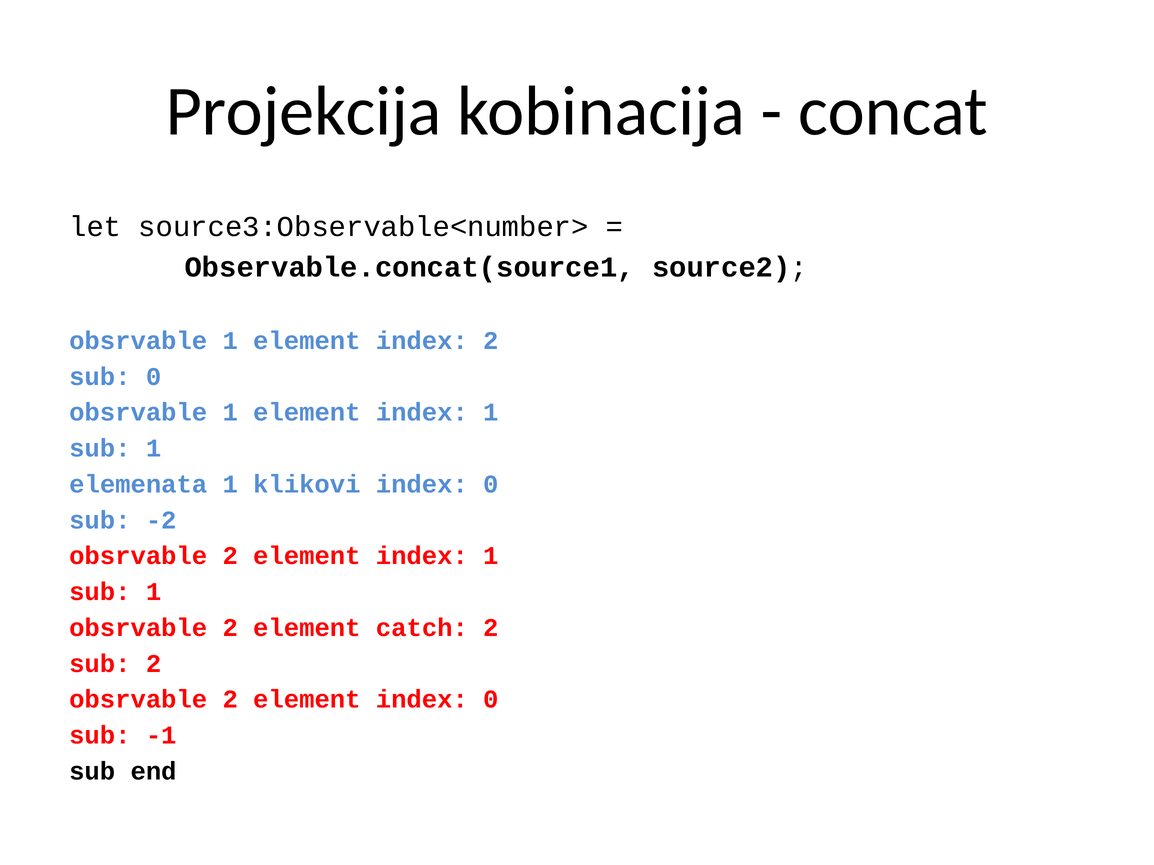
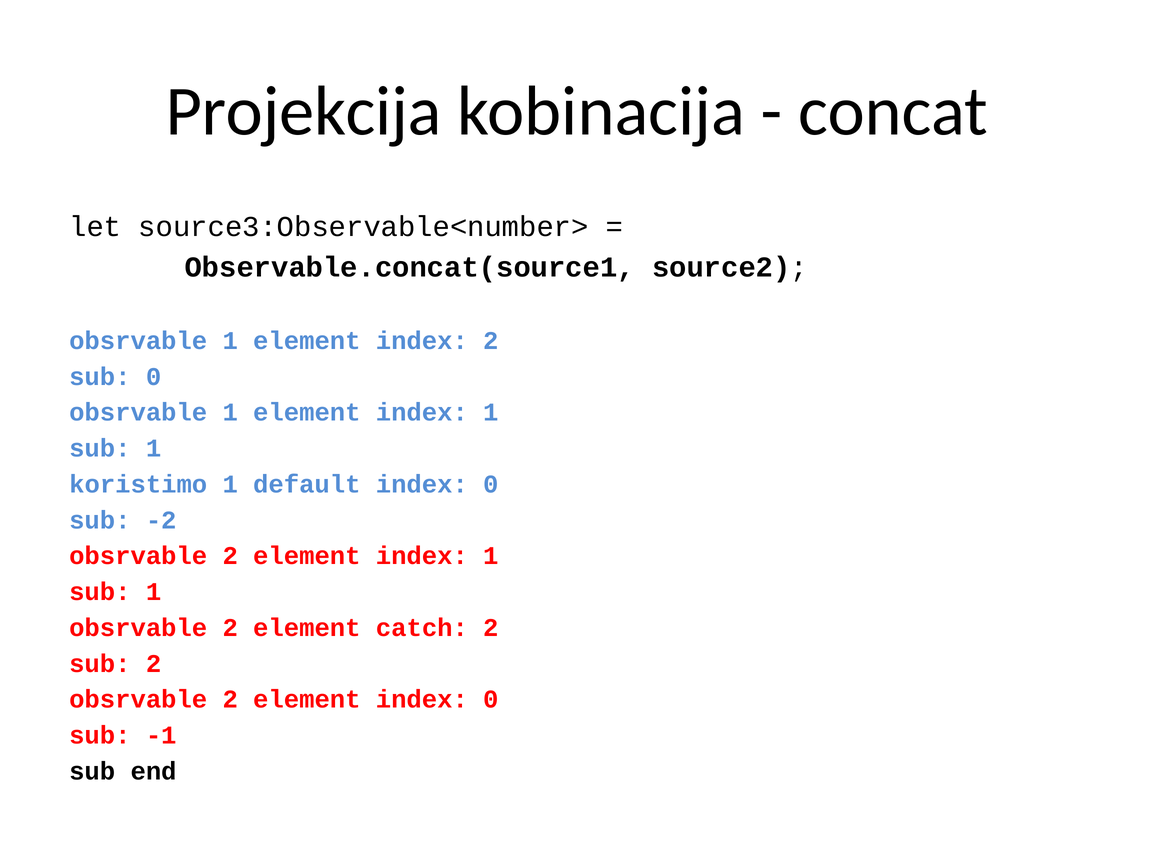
elemenata: elemenata -> koristimo
klikovi: klikovi -> default
